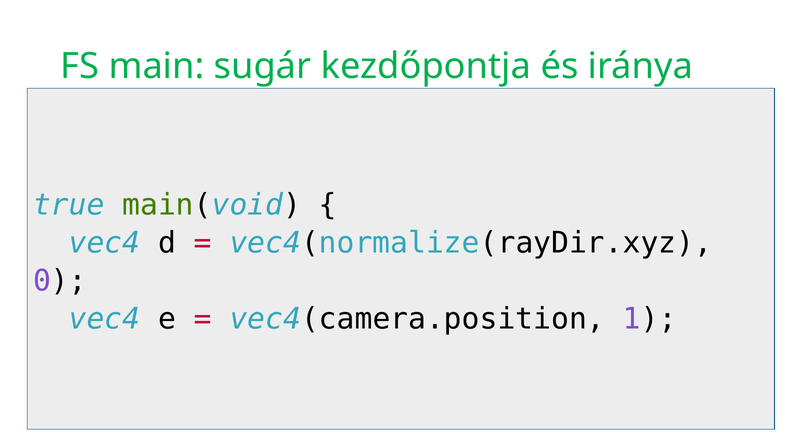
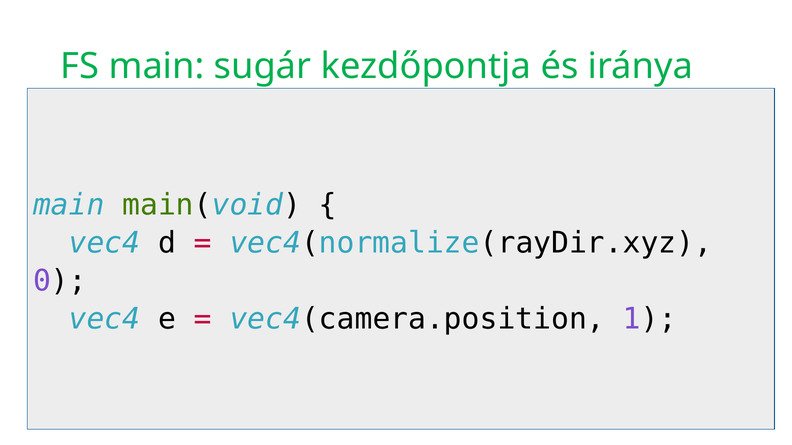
true at (69, 205): true -> main
